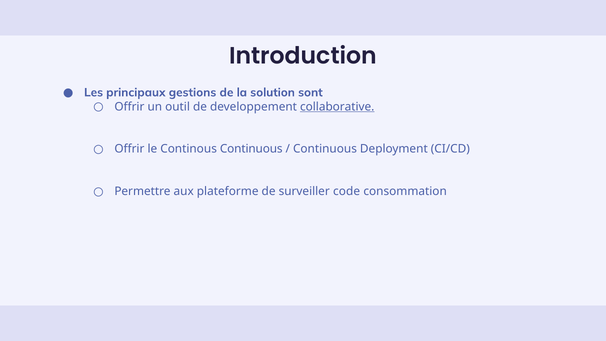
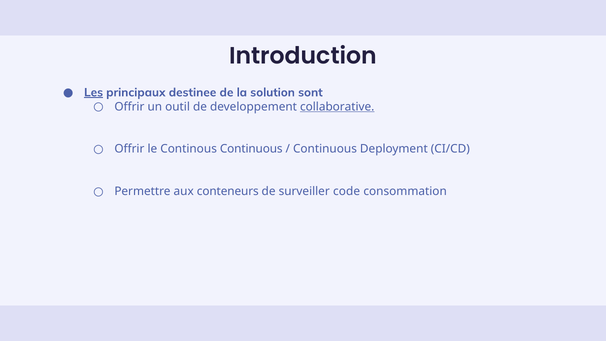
Les underline: none -> present
gestions: gestions -> destinee
plateforme: plateforme -> conteneurs
